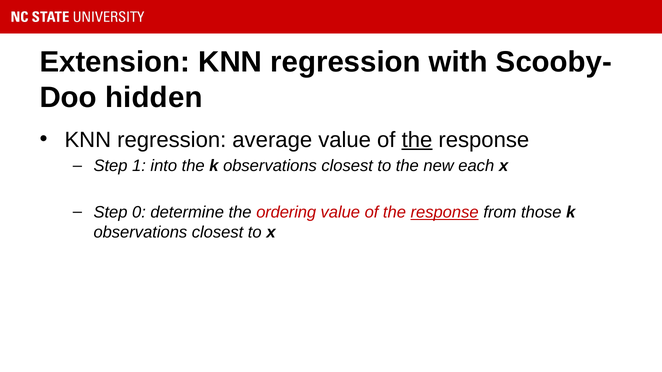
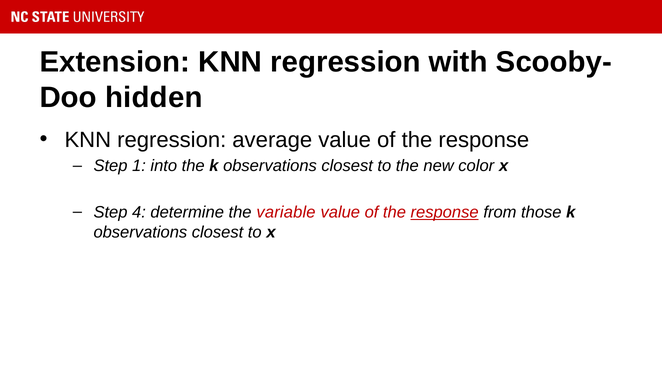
the at (417, 140) underline: present -> none
each: each -> color
0: 0 -> 4
ordering: ordering -> variable
